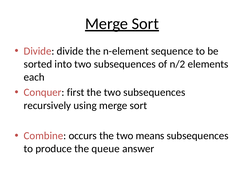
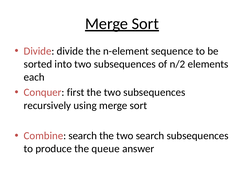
Combine occurs: occurs -> search
two means: means -> search
